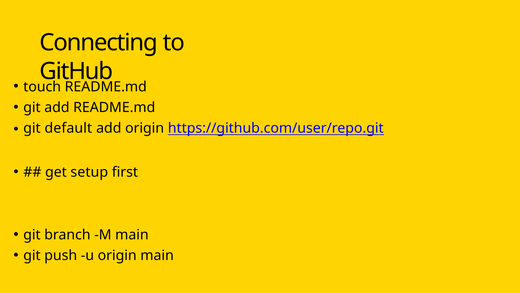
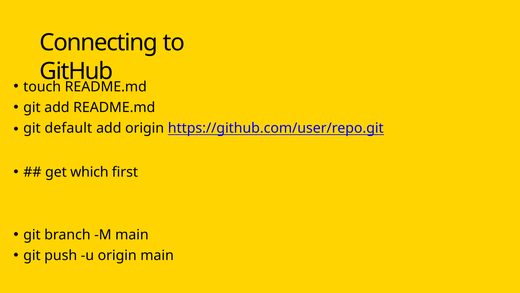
setup: setup -> which
